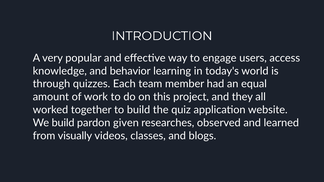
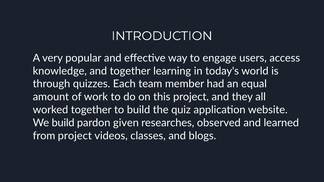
and behavior: behavior -> together
from visually: visually -> project
